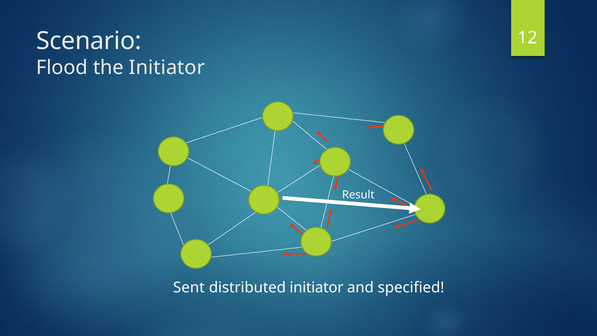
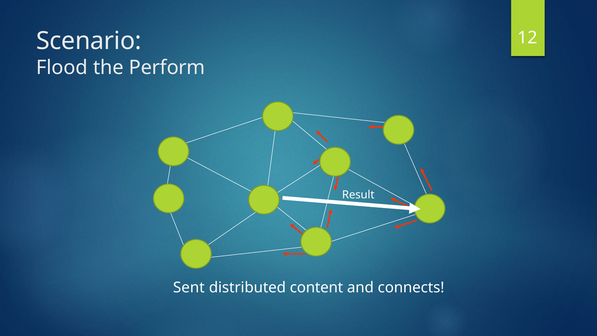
the Initiator: Initiator -> Perform
distributed initiator: initiator -> content
specified: specified -> connects
